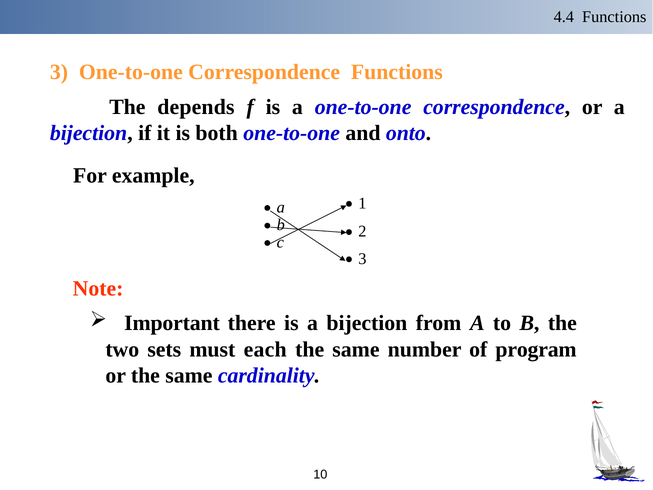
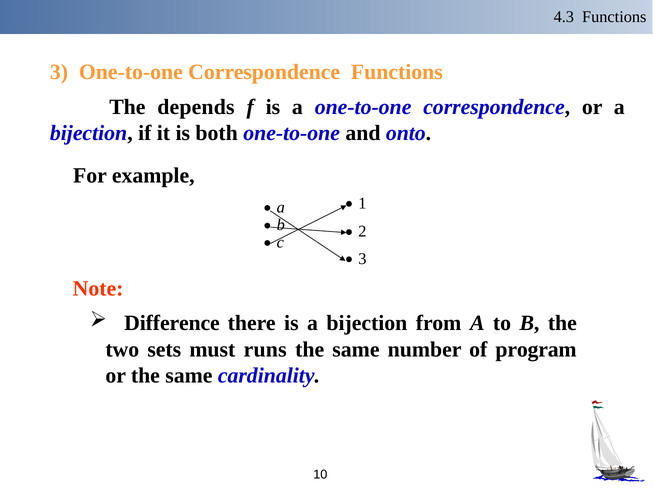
4.4: 4.4 -> 4.3
Important: Important -> Difference
each: each -> runs
